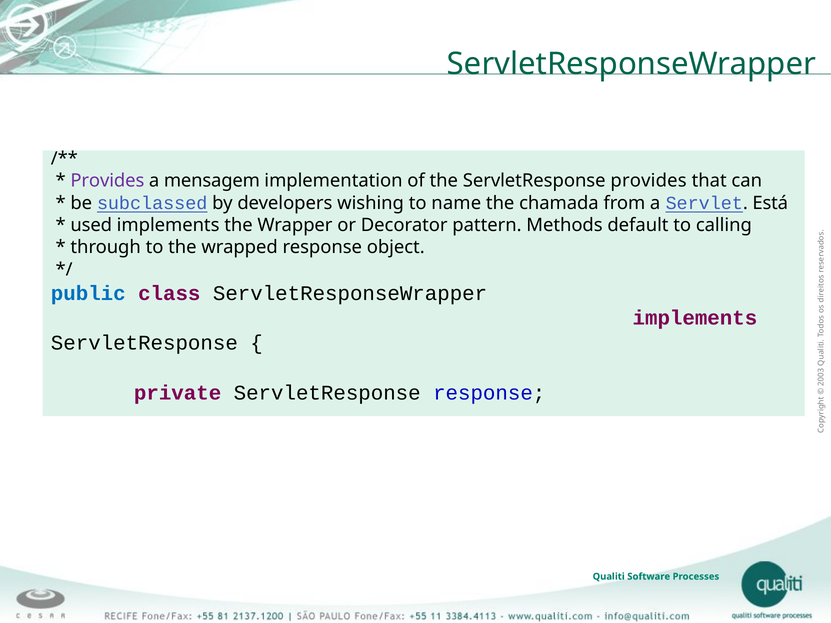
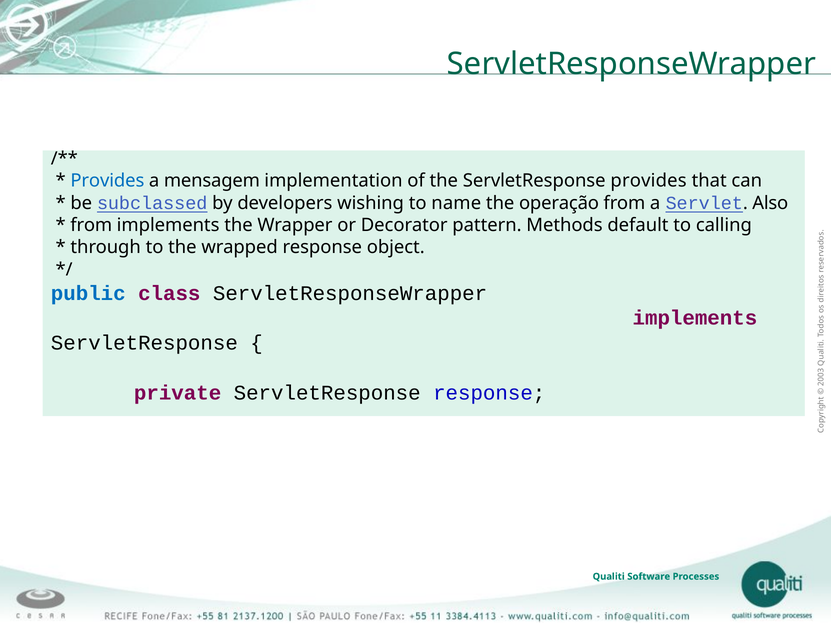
Provides at (107, 181) colour: purple -> blue
chamada: chamada -> operação
Está: Está -> Also
used at (91, 225): used -> from
